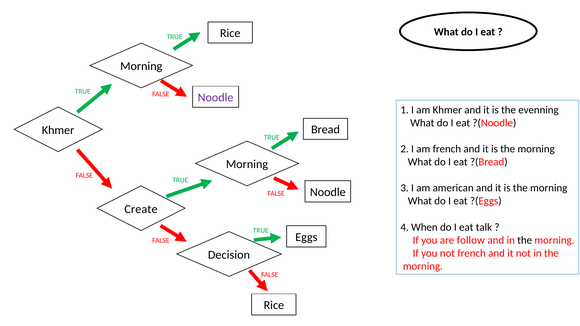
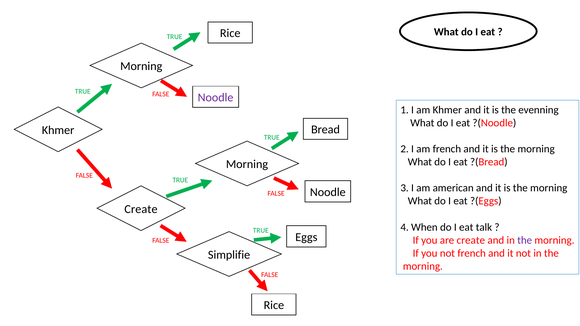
are follow: follow -> create
the at (525, 240) colour: black -> purple
Decision: Decision -> Simplifie
